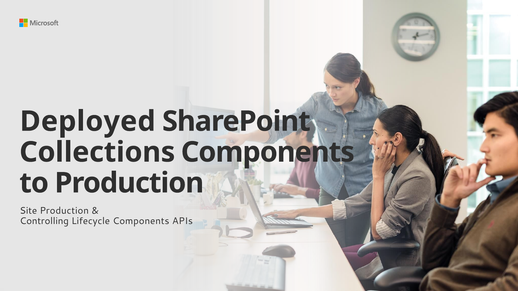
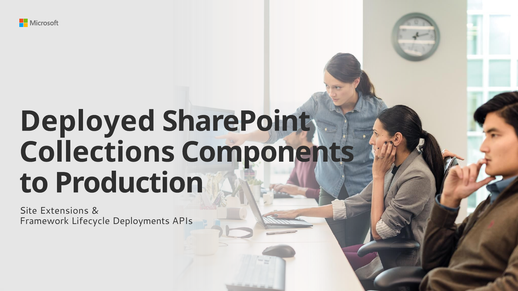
Site Production: Production -> Extensions
Controlling: Controlling -> Framework
Lifecycle Components: Components -> Deployments
